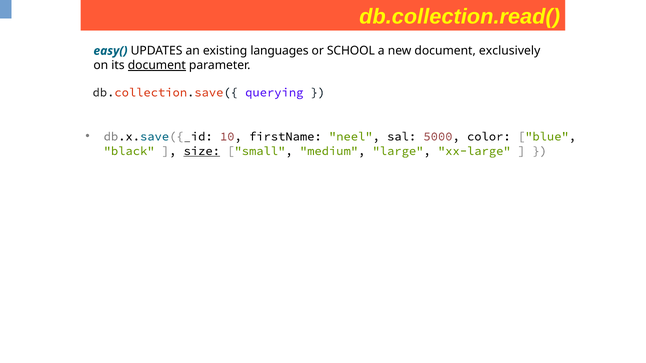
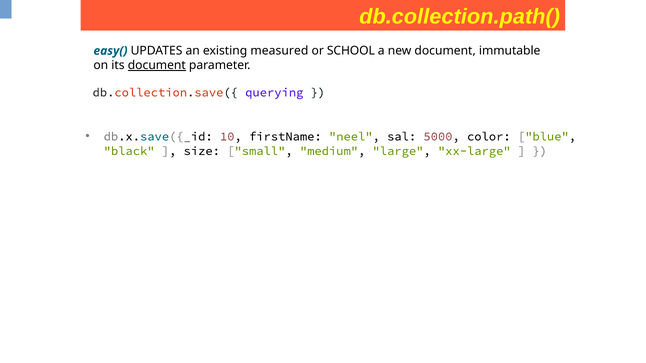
db.collection.read(: db.collection.read( -> db.collection.path(
languages: languages -> measured
exclusively: exclusively -> immutable
size underline: present -> none
